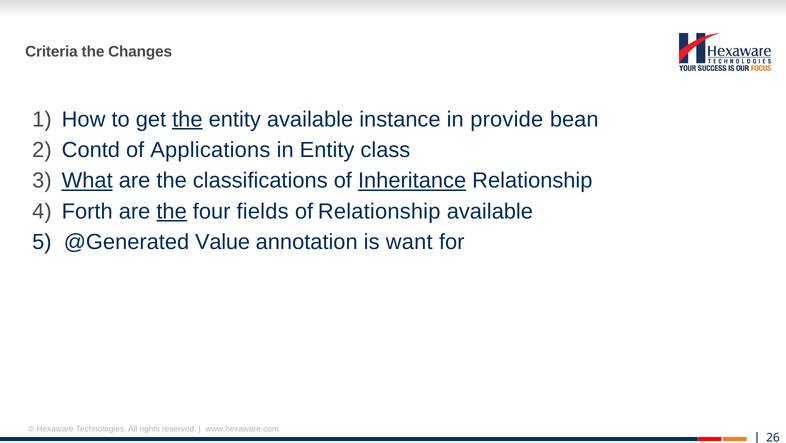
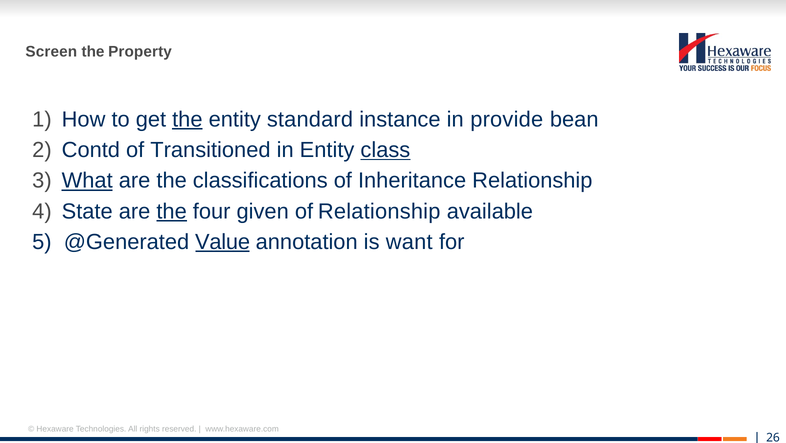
Criteria: Criteria -> Screen
Changes: Changes -> Property
entity available: available -> standard
Applications: Applications -> Transitioned
class underline: none -> present
Inheritance underline: present -> none
Forth: Forth -> State
fields: fields -> given
Value underline: none -> present
